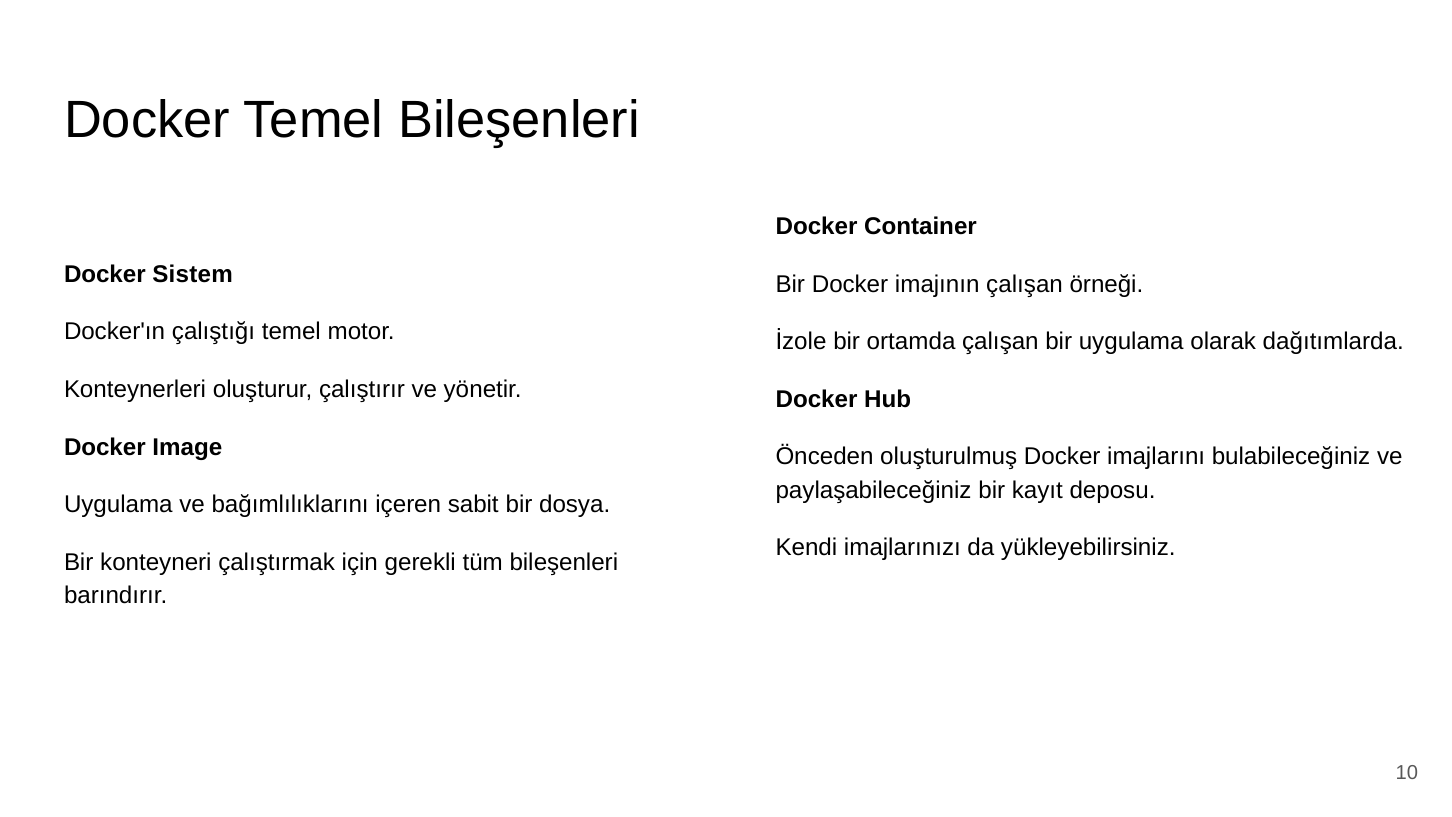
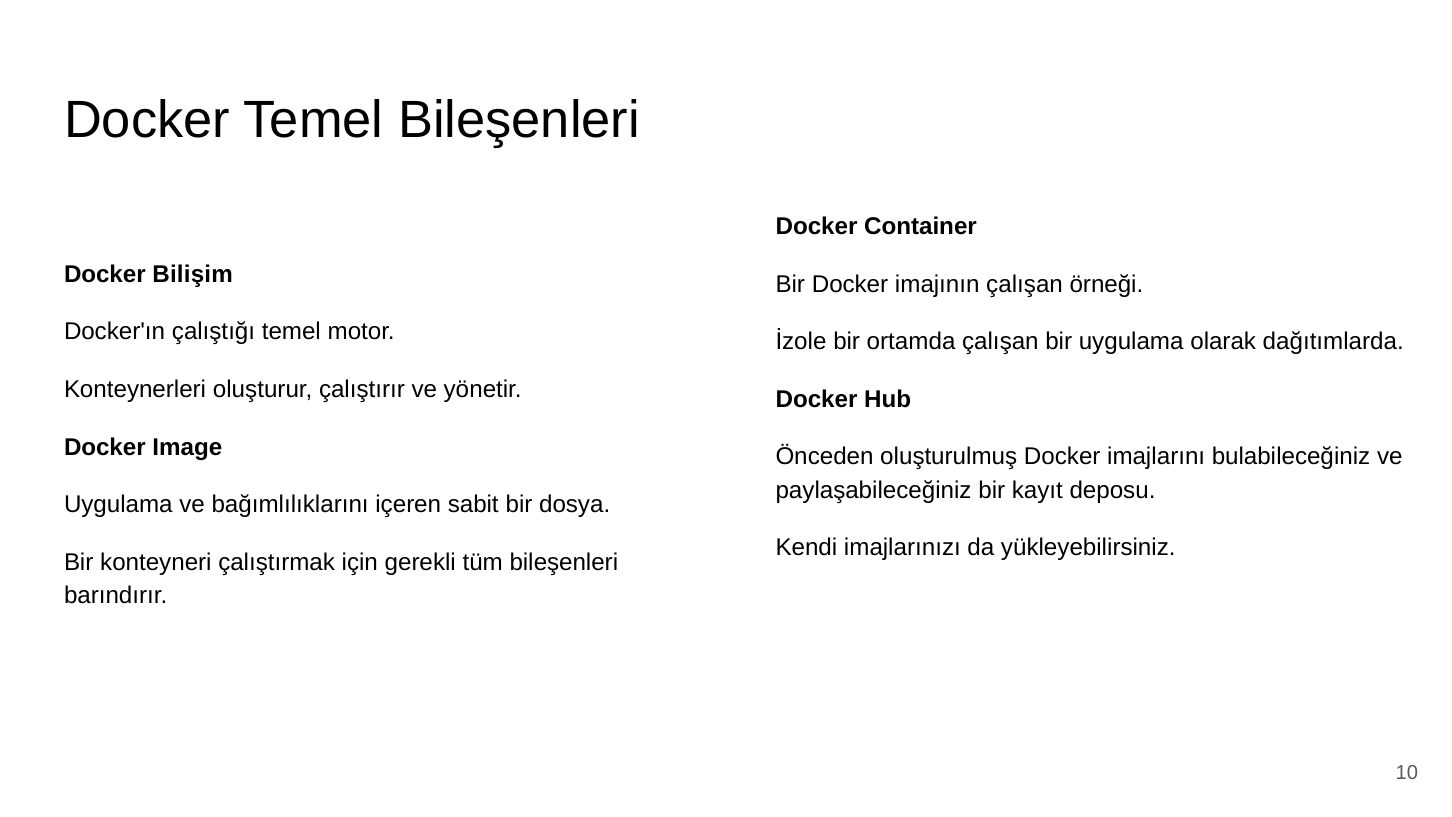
Sistem: Sistem -> Bilişim
